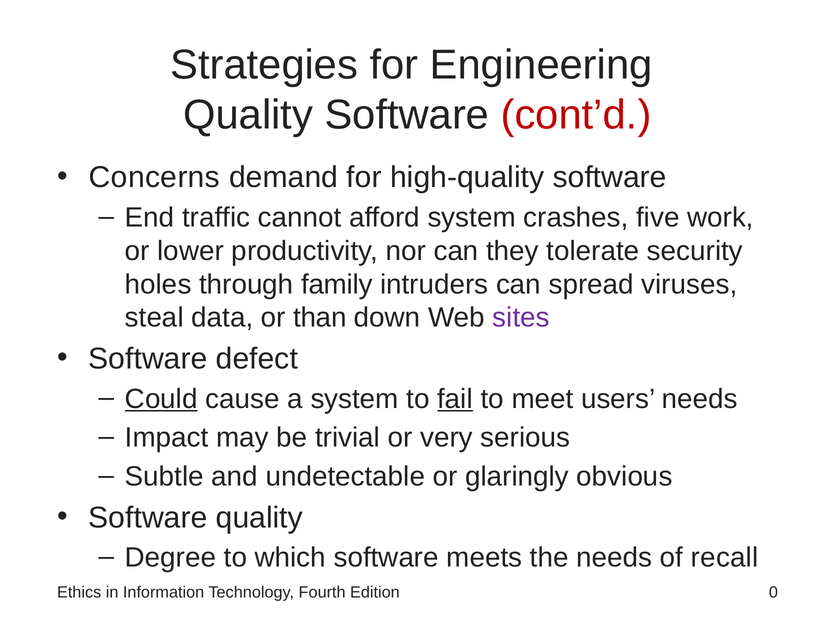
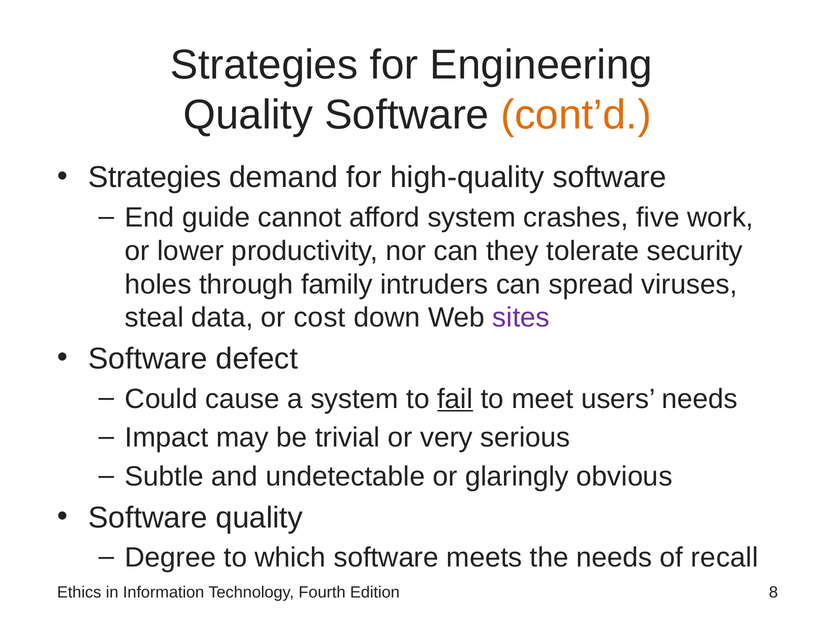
cont’d colour: red -> orange
Concerns at (154, 177): Concerns -> Strategies
traffic: traffic -> guide
than: than -> cost
Could underline: present -> none
0: 0 -> 8
